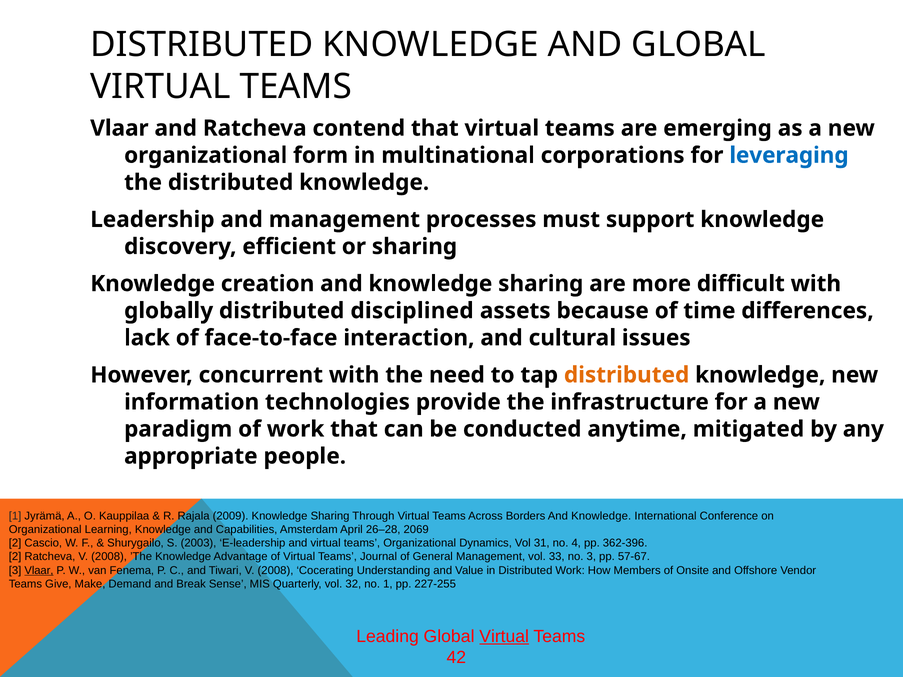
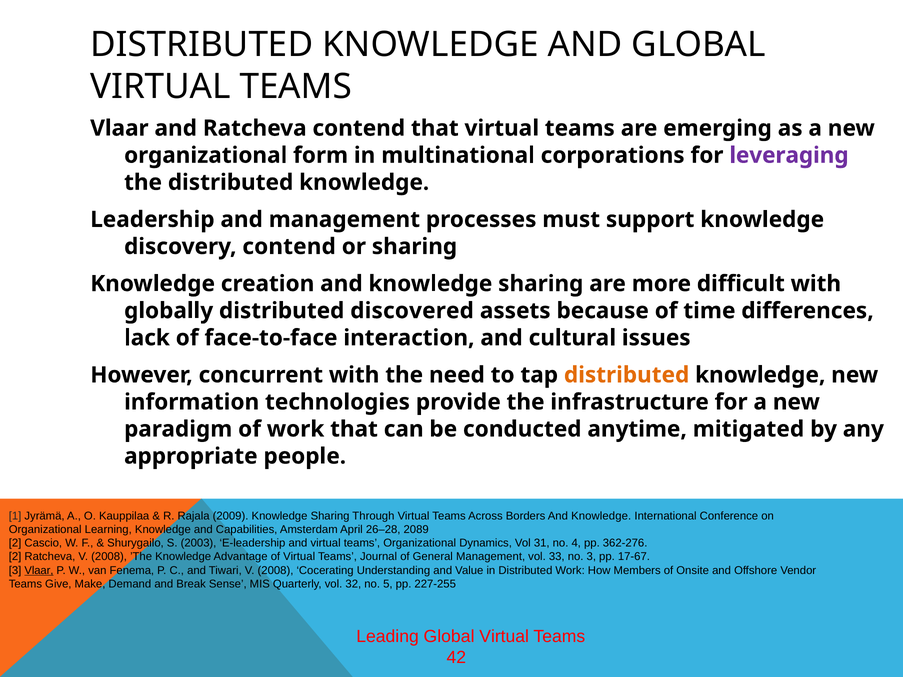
leveraging colour: blue -> purple
discovery efficient: efficient -> contend
disciplined: disciplined -> discovered
2069: 2069 -> 2089
362-396: 362-396 -> 362-276
57-67: 57-67 -> 17-67
no 1: 1 -> 5
Virtual at (504, 637) underline: present -> none
